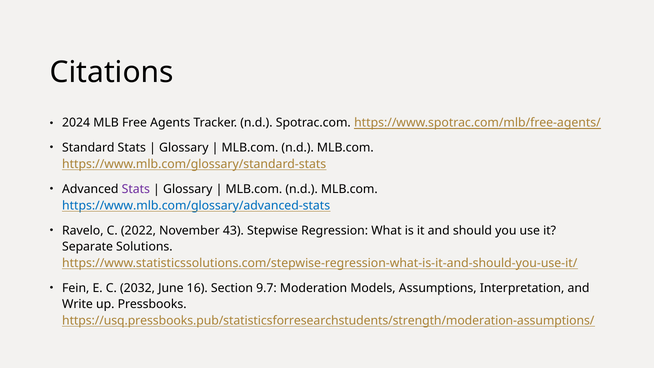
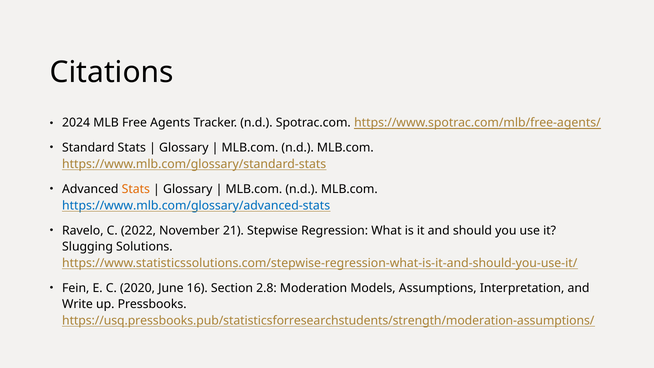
Stats at (136, 189) colour: purple -> orange
43: 43 -> 21
Separate: Separate -> Slugging
2032: 2032 -> 2020
9.7: 9.7 -> 2.8
